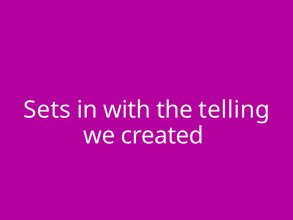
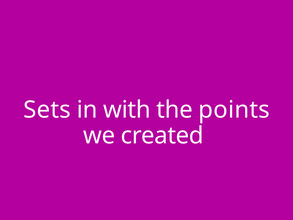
telling: telling -> points
